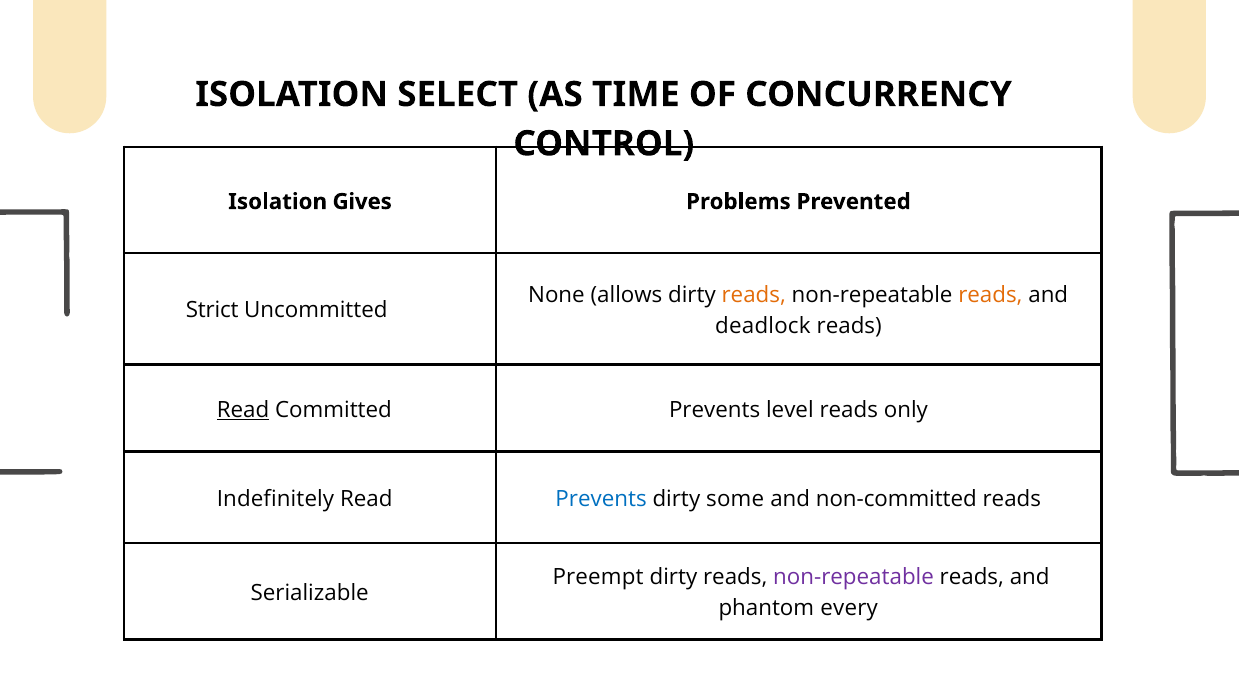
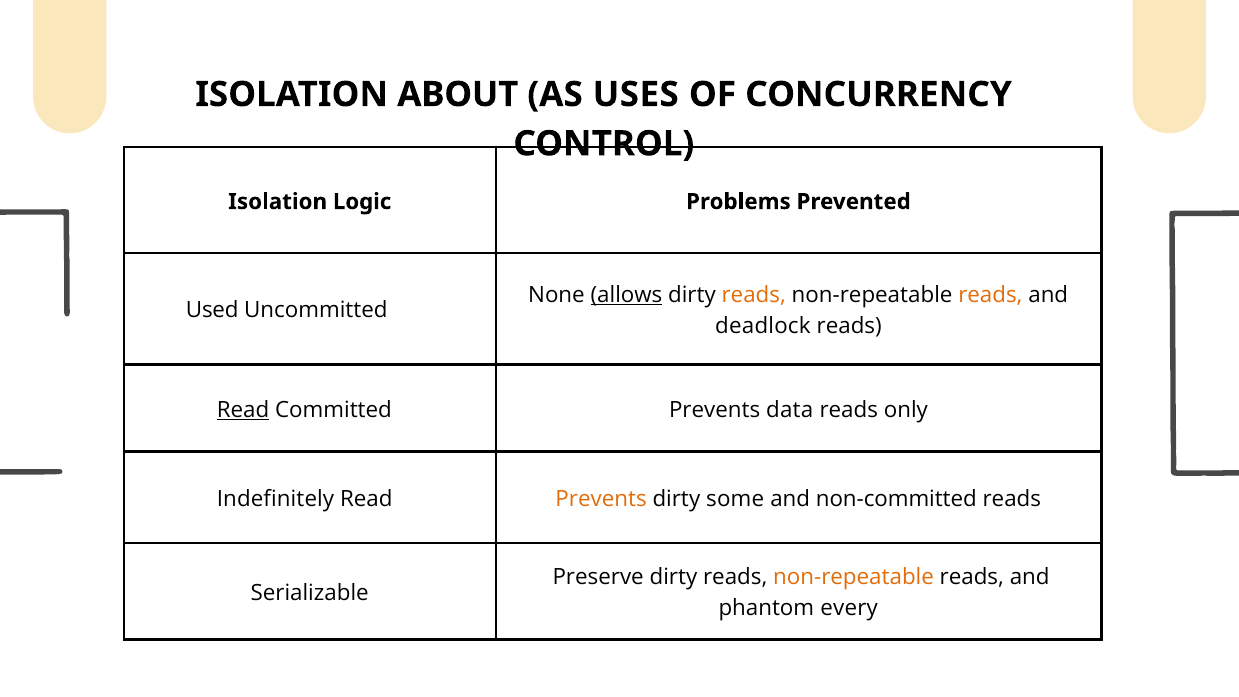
SELECT: SELECT -> ABOUT
TIME: TIME -> USES
Gives: Gives -> Logic
allows underline: none -> present
Strict: Strict -> Used
level: level -> data
Prevents at (601, 499) colour: blue -> orange
Preempt: Preempt -> Preserve
non-repeatable at (854, 577) colour: purple -> orange
